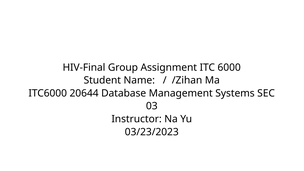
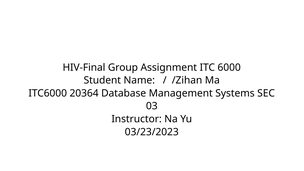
20644: 20644 -> 20364
